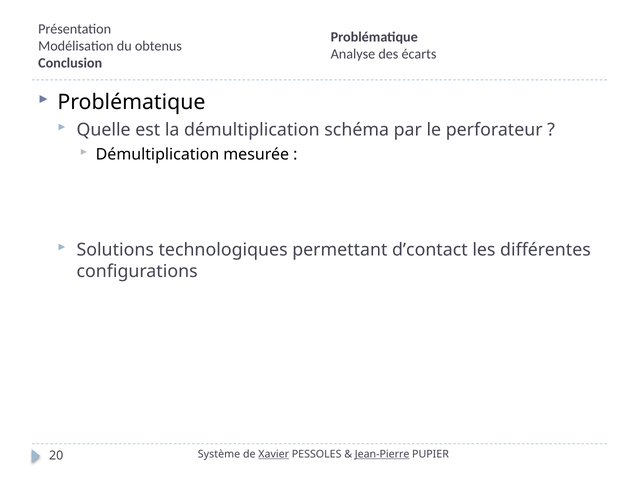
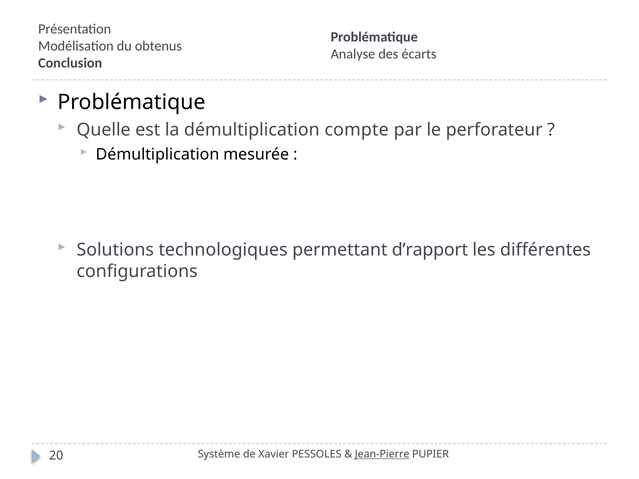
schéma: schéma -> compte
d’contact: d’contact -> d’rapport
Xavier underline: present -> none
